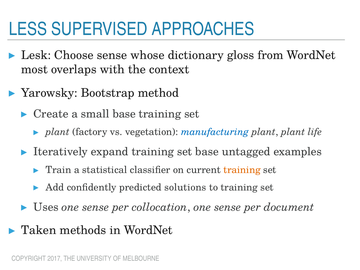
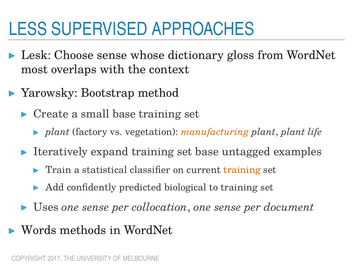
manufacturing colour: blue -> orange
solutions: solutions -> biological
Taken: Taken -> Words
